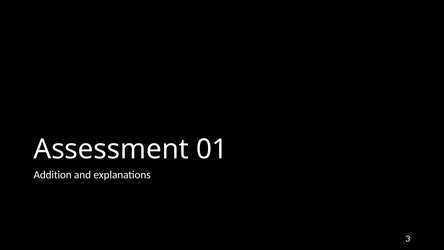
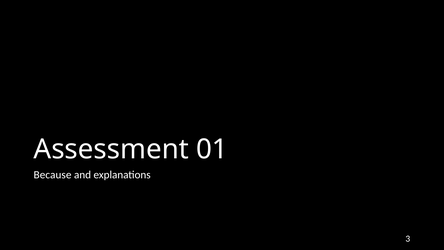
Addition: Addition -> Because
